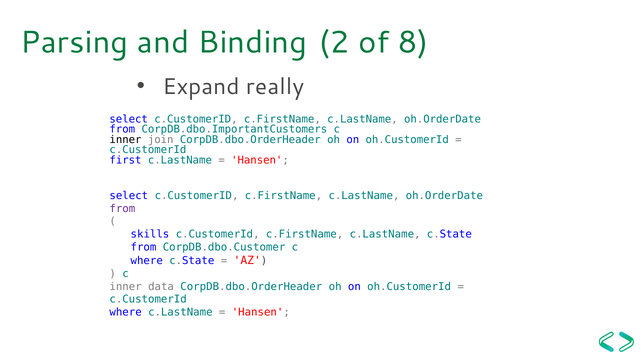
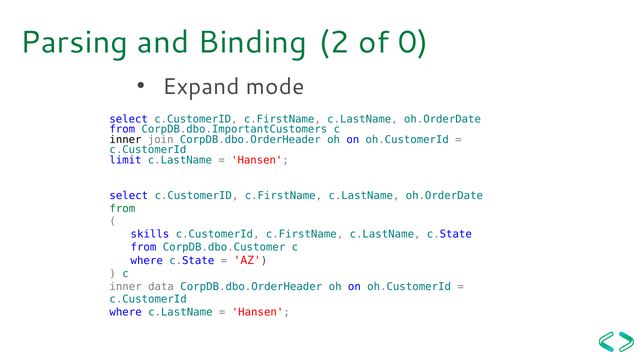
8: 8 -> 0
really: really -> mode
first: first -> limit
from at (122, 209) colour: purple -> green
